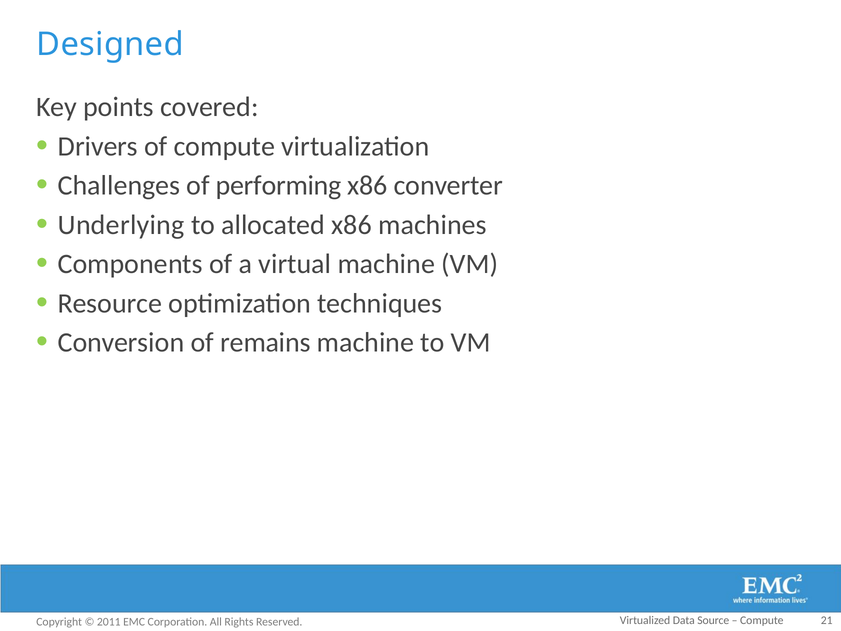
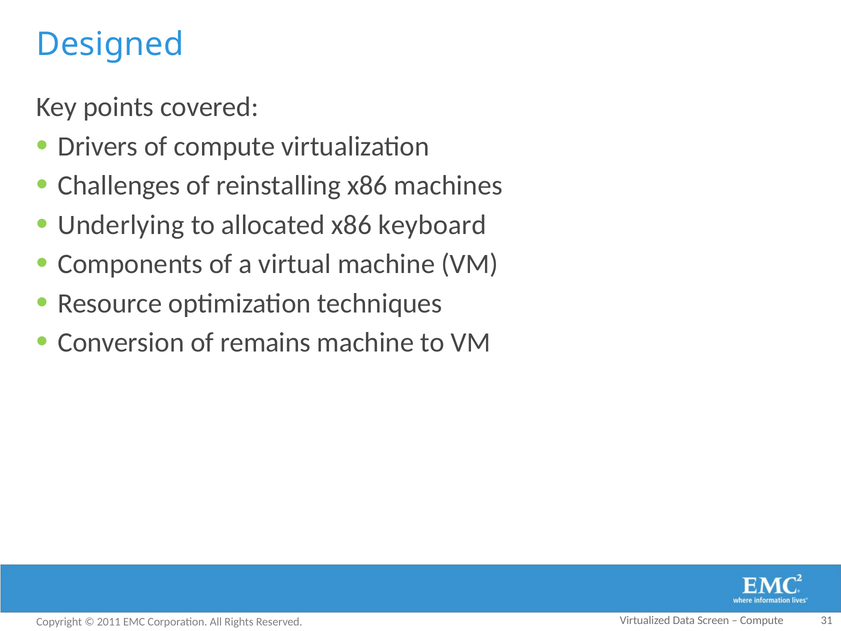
performing: performing -> reinstalling
converter: converter -> machines
machines: machines -> keyboard
Source: Source -> Screen
21: 21 -> 31
